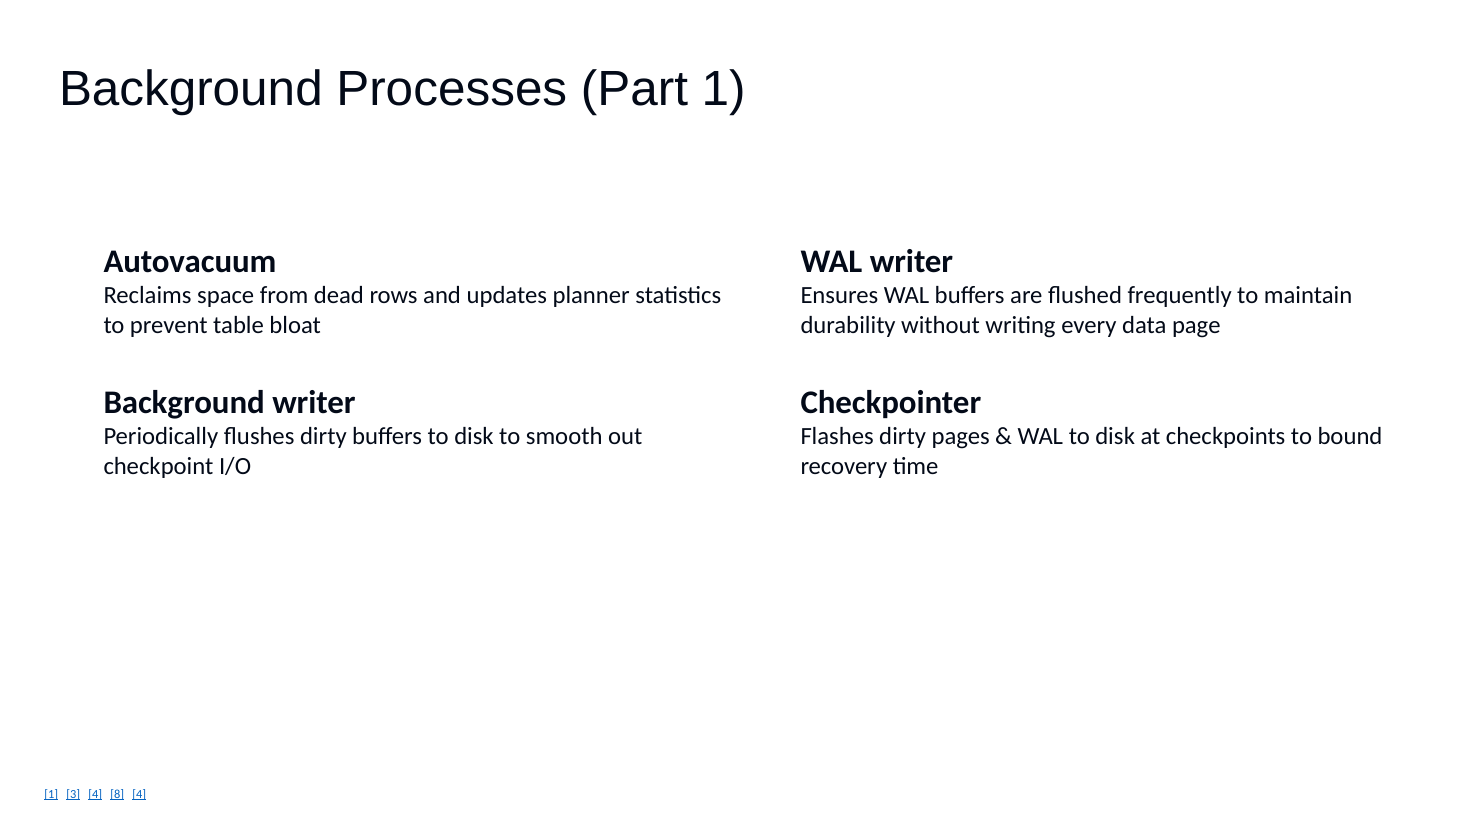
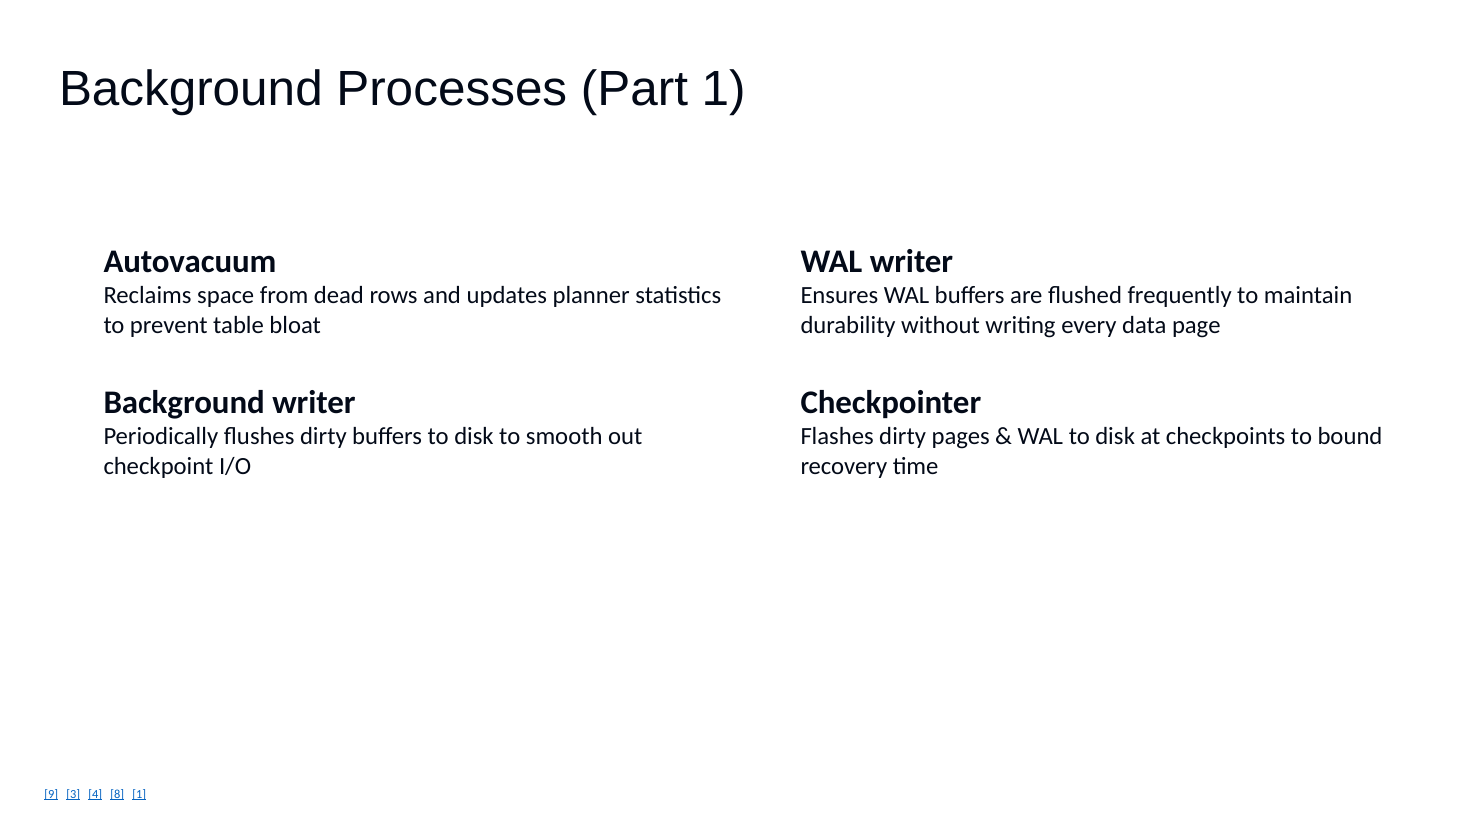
1 at (51, 794): 1 -> 9
8 4: 4 -> 1
